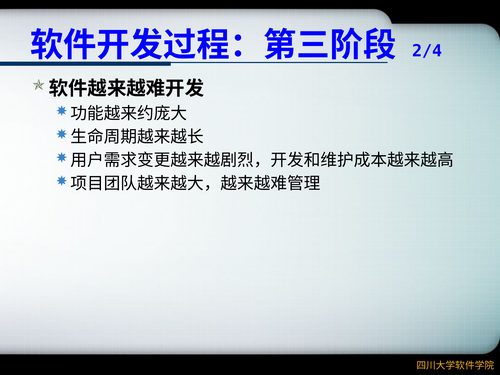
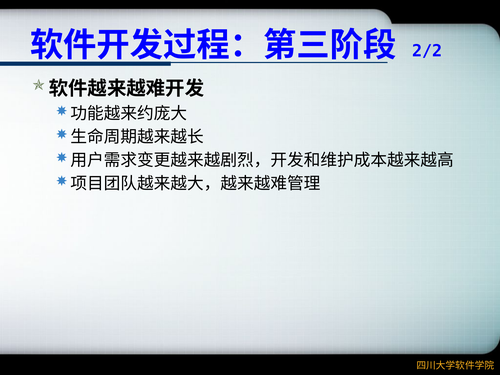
2/4: 2/4 -> 2/2
